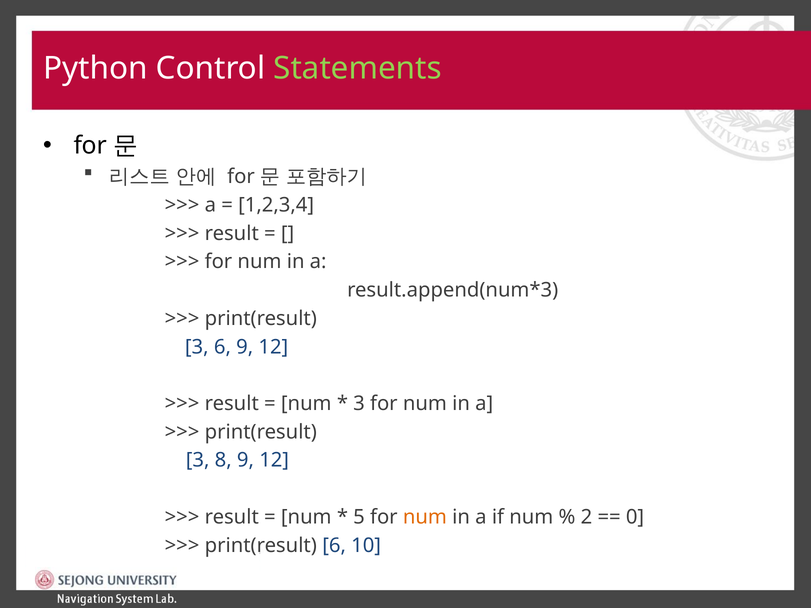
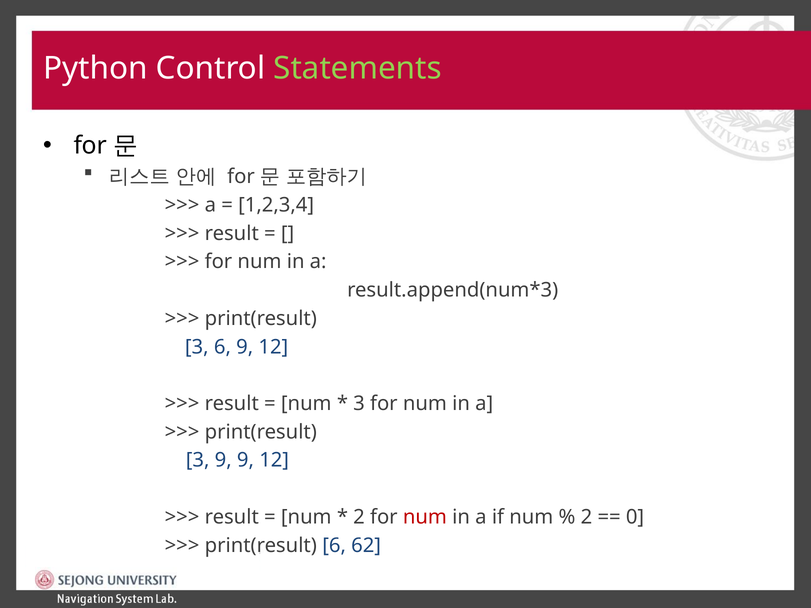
3 8: 8 -> 9
5 at (359, 517): 5 -> 2
num at (425, 517) colour: orange -> red
10: 10 -> 62
